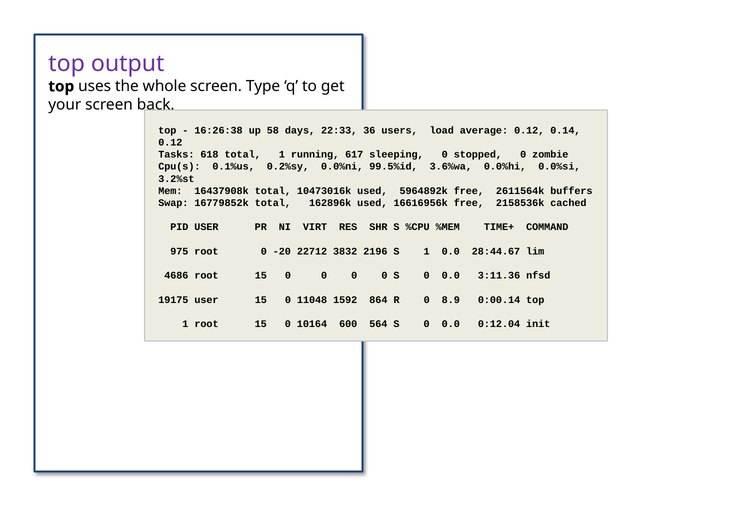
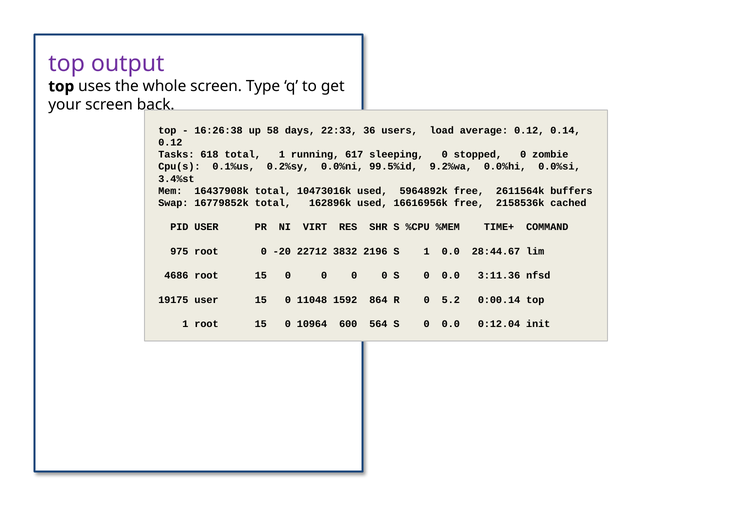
3.6%wa: 3.6%wa -> 9.2%wa
3.2%st: 3.2%st -> 3.4%st
8.9: 8.9 -> 5.2
10164: 10164 -> 10964
